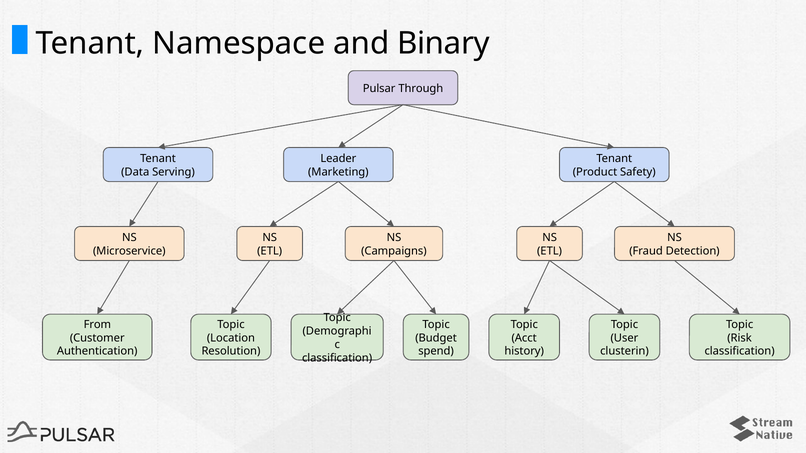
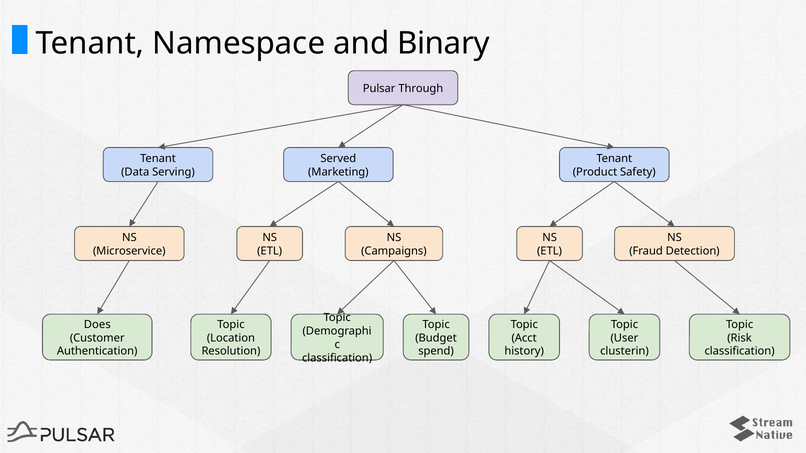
Leader: Leader -> Served
From: From -> Does
